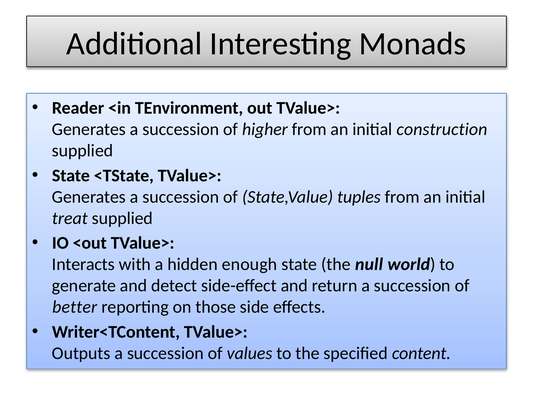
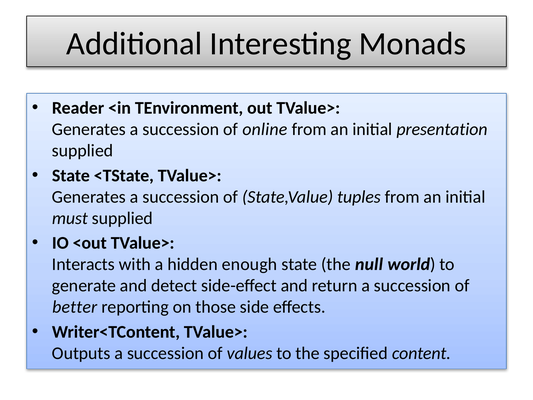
higher: higher -> online
construction: construction -> presentation
treat: treat -> must
